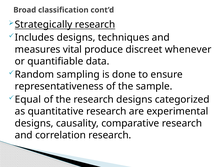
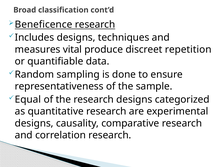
Strategically: Strategically -> Beneficence
whenever: whenever -> repetition
